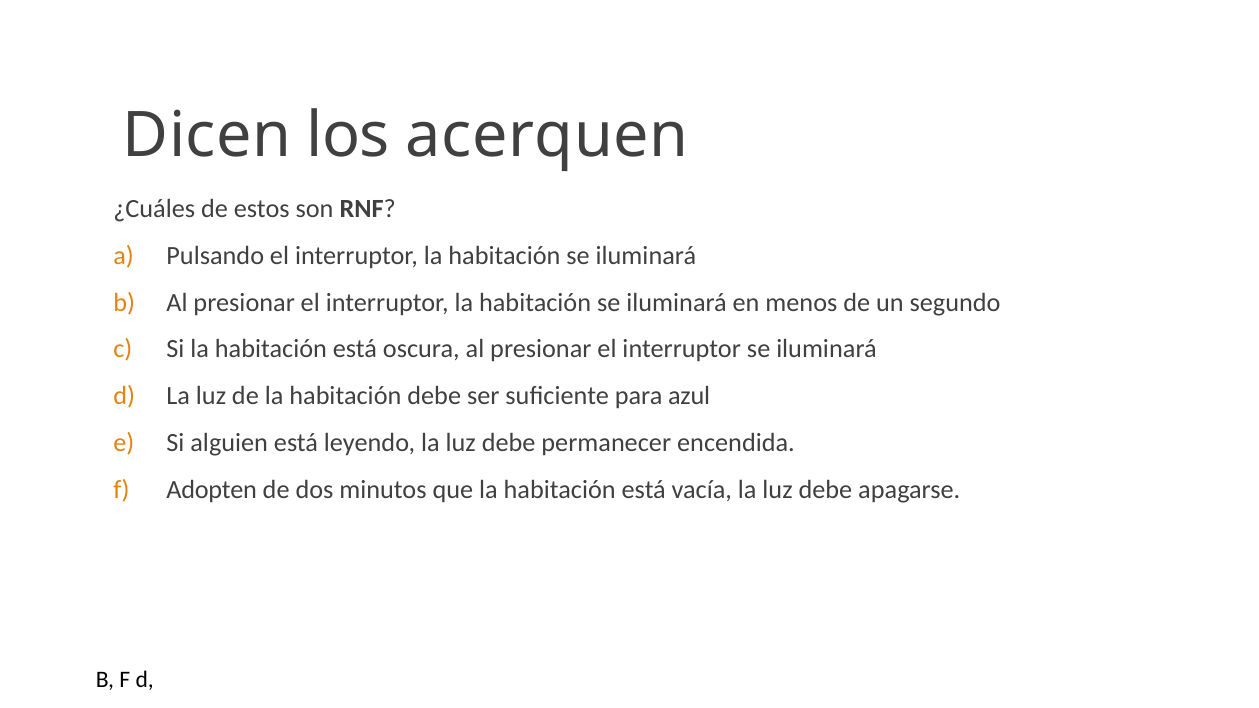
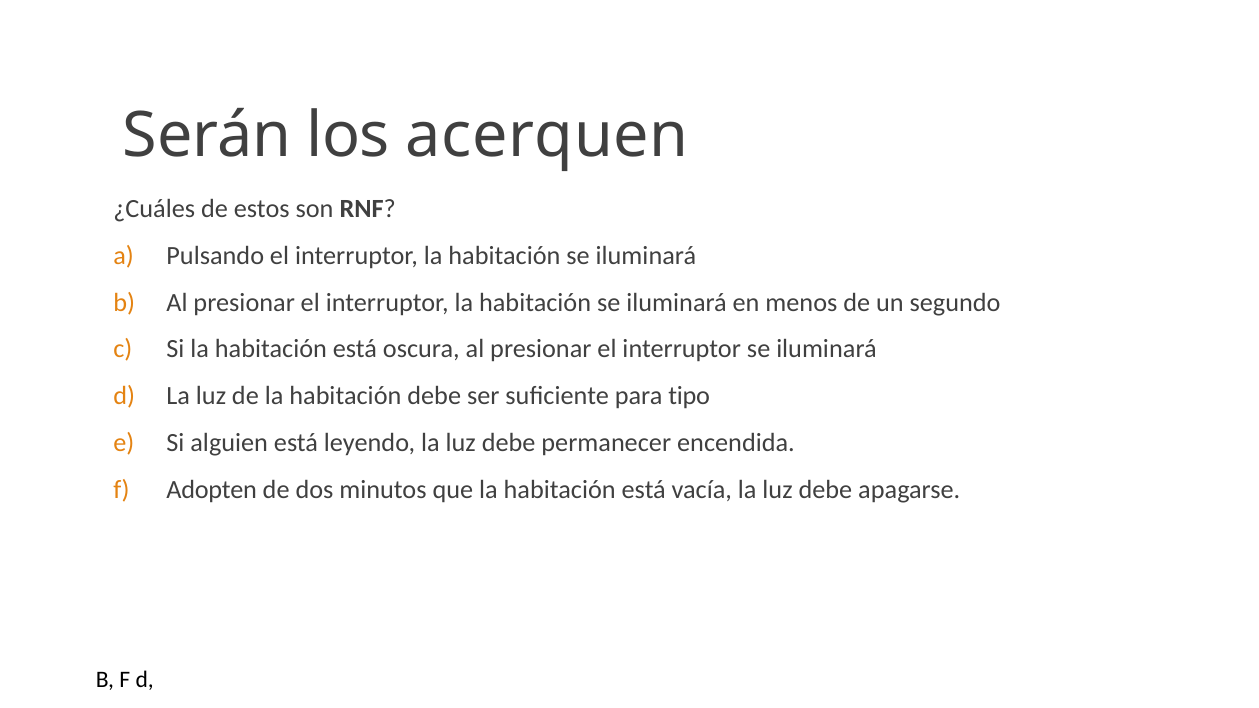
Dicen: Dicen -> Serán
azul: azul -> tipo
